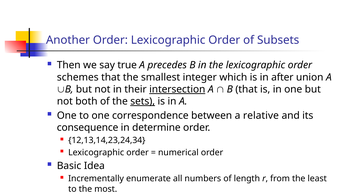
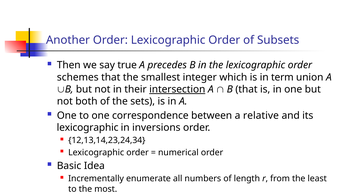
after: after -> term
sets underline: present -> none
consequence at (88, 128): consequence -> lexicographic
determine: determine -> inversions
